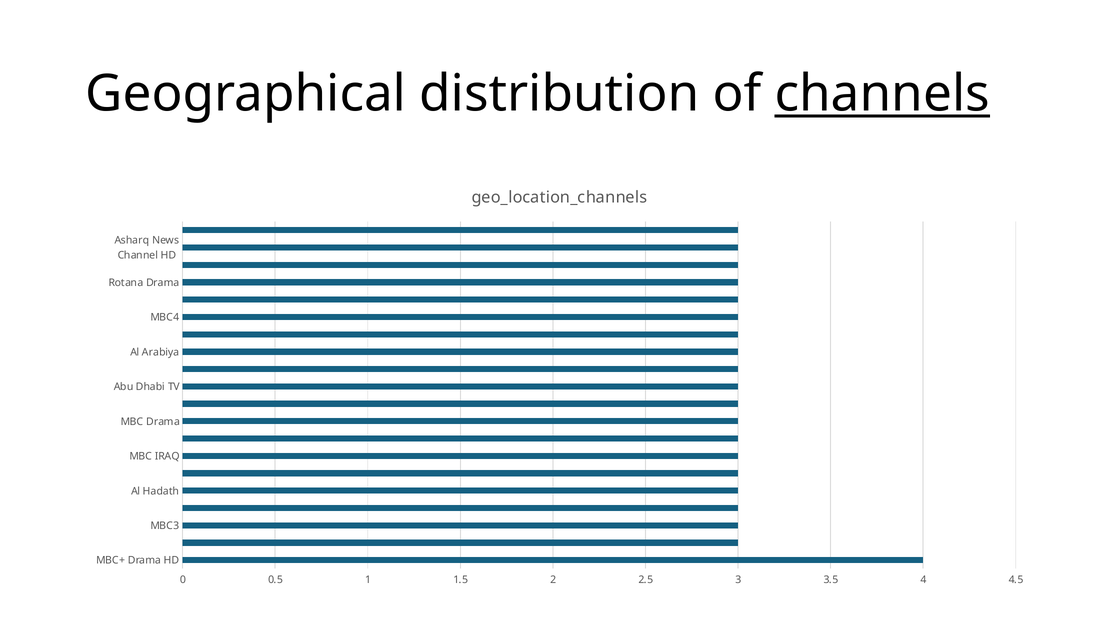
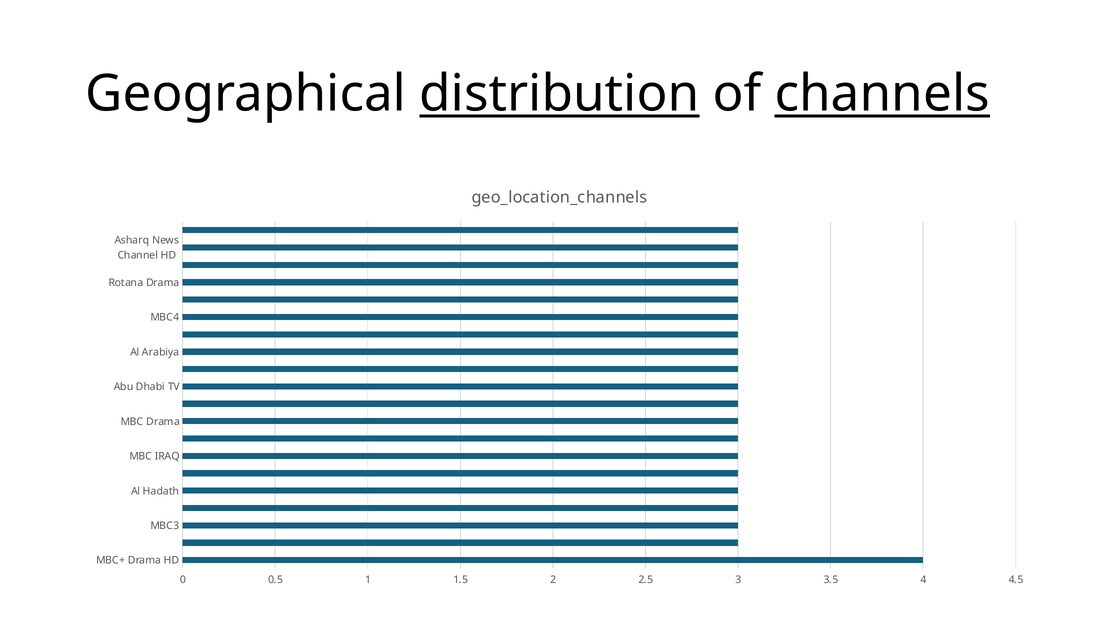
distribution underline: none -> present
